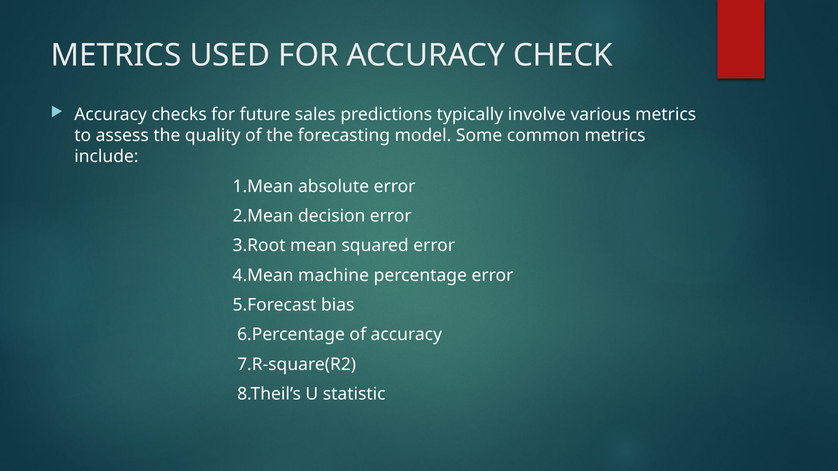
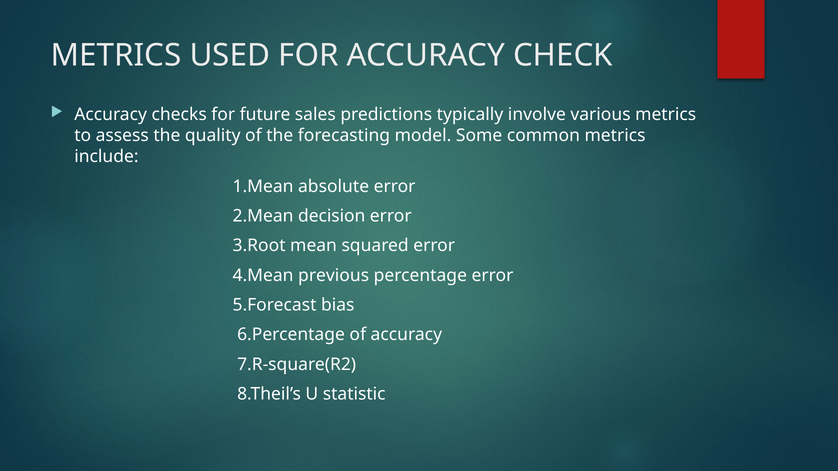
machine: machine -> previous
